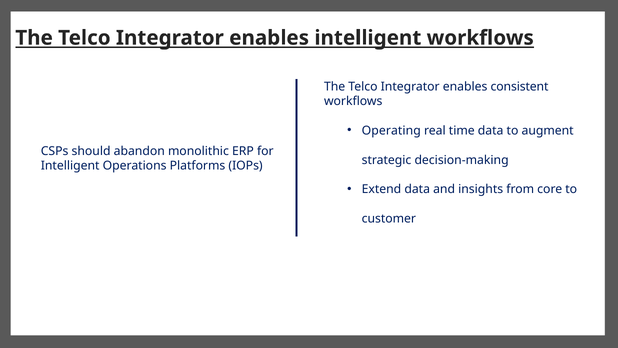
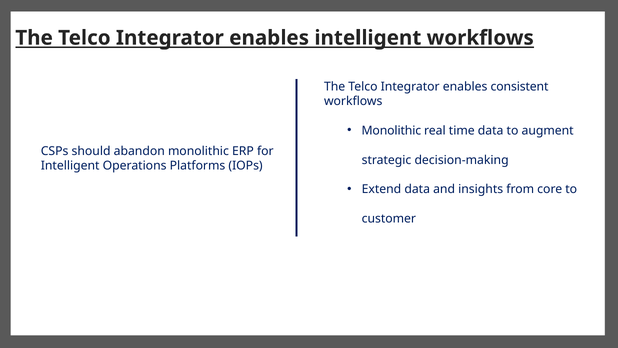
Operating at (391, 130): Operating -> Monolithic
